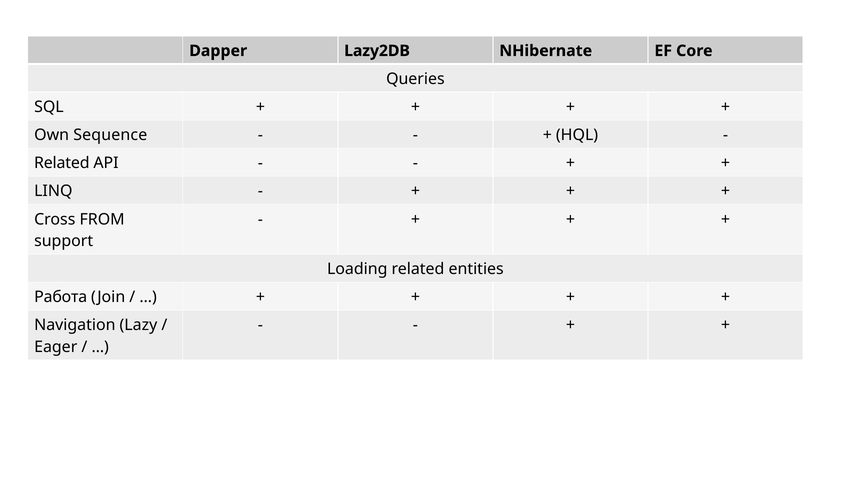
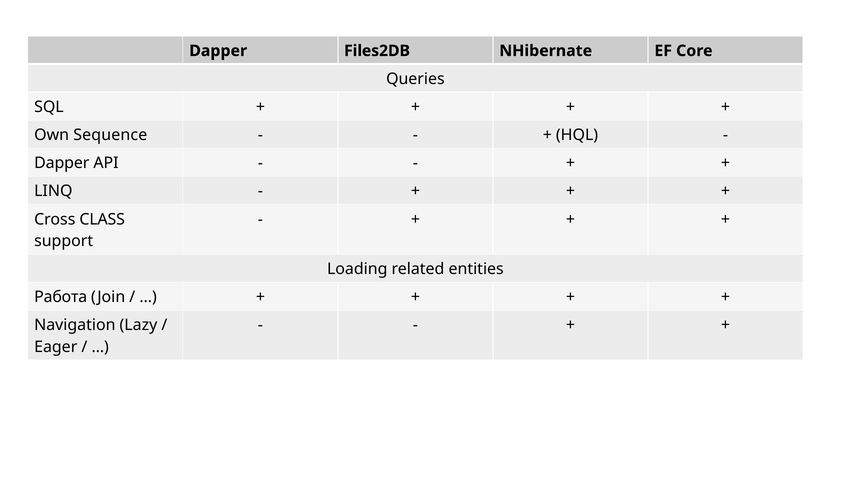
Lazy2DB: Lazy2DB -> Files2DB
Related at (62, 163): Related -> Dapper
FROM: FROM -> CLASS
